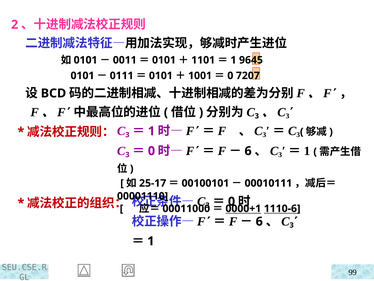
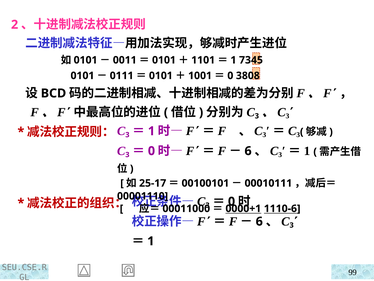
9645: 9645 -> 7345
7207: 7207 -> 3808
